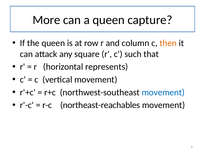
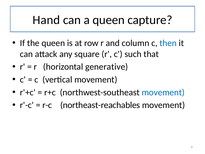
More: More -> Hand
then colour: orange -> blue
represents: represents -> generative
